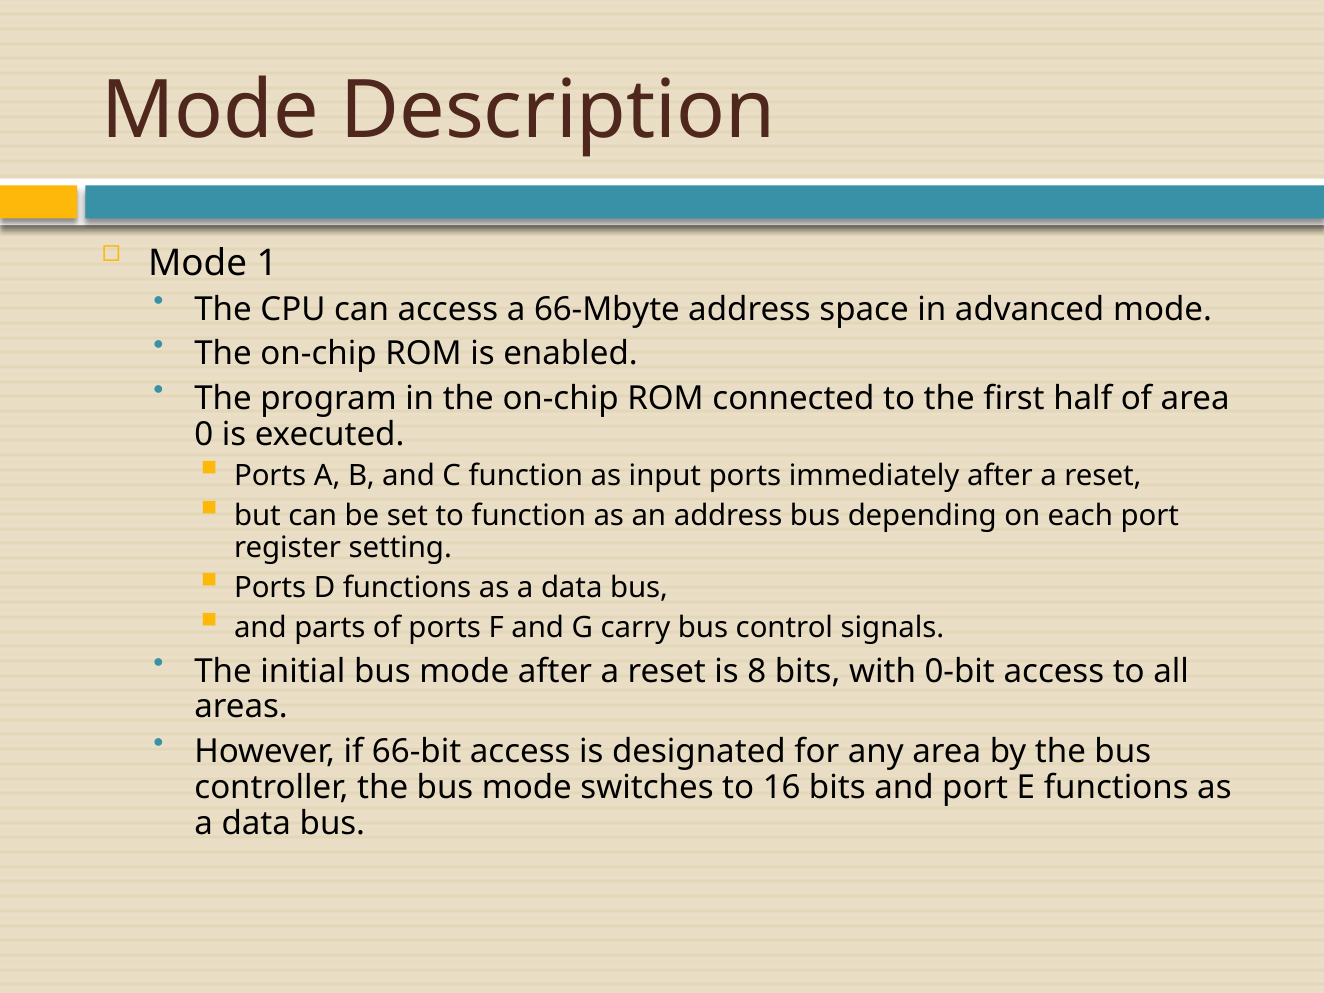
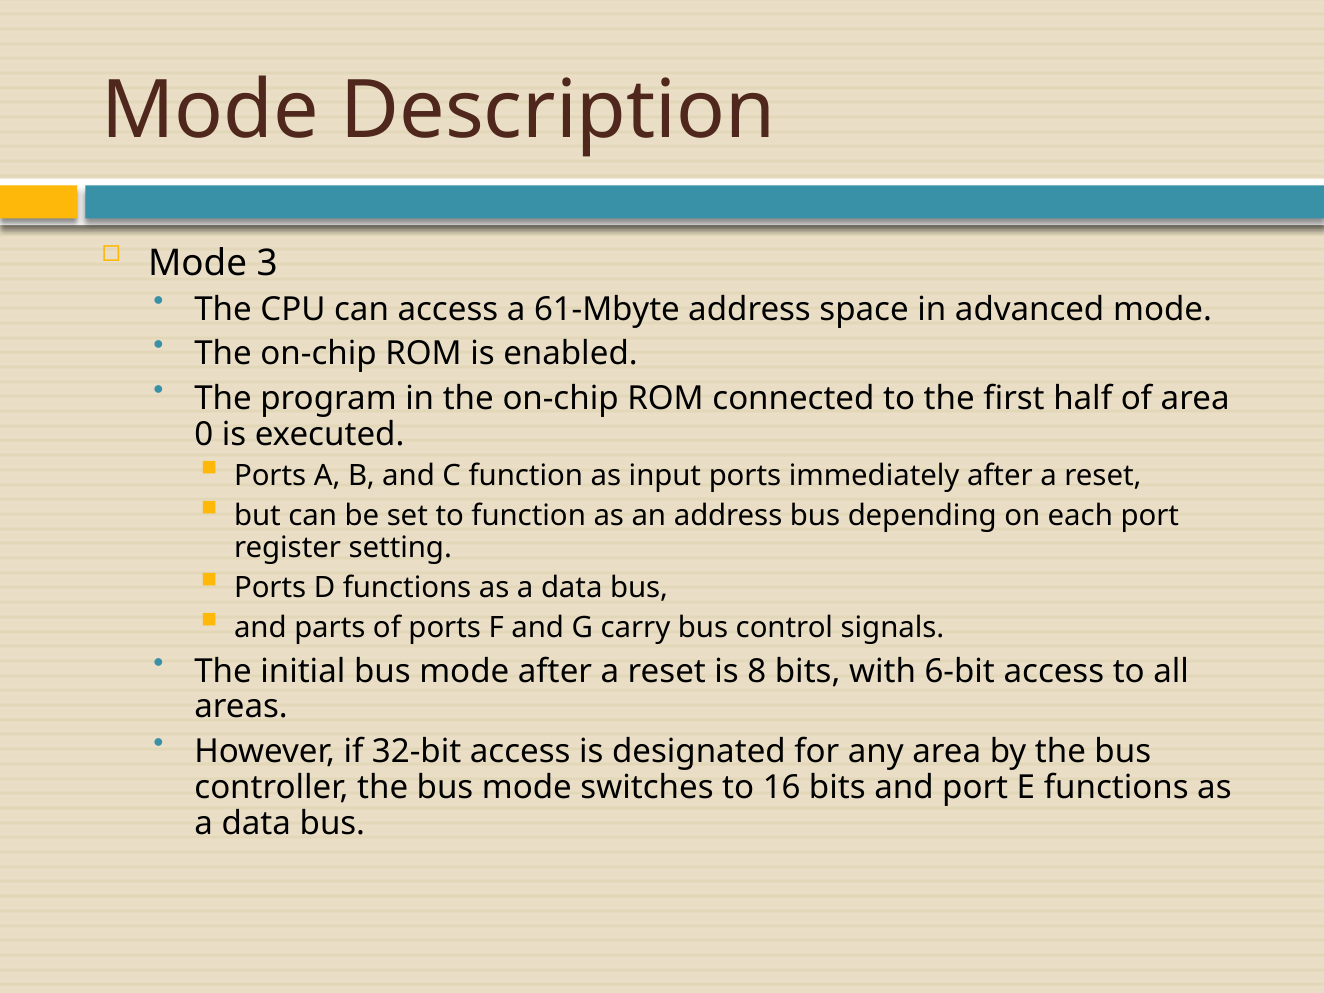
1: 1 -> 3
66-Mbyte: 66-Mbyte -> 61-Mbyte
0-bit: 0-bit -> 6-bit
66-bit: 66-bit -> 32-bit
